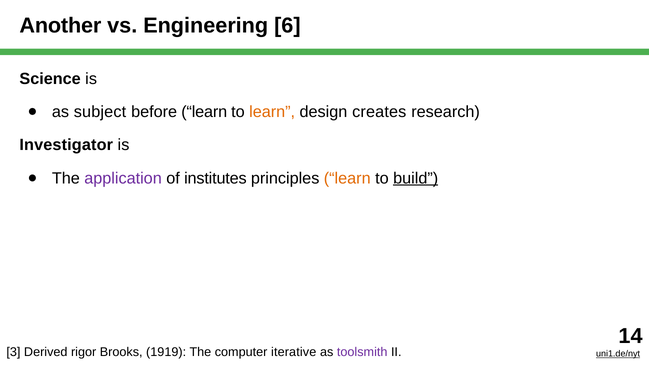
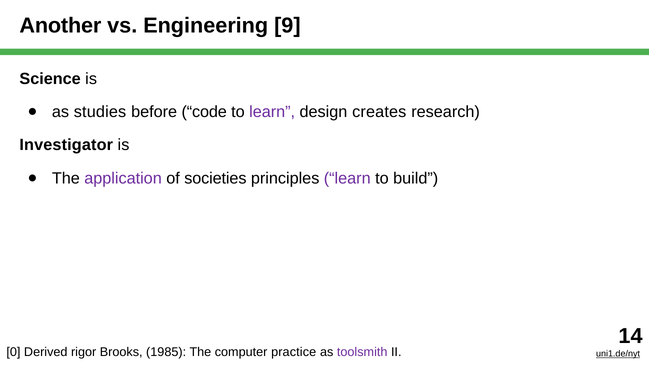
6: 6 -> 9
subject: subject -> studies
before learn: learn -> code
learn at (272, 112) colour: orange -> purple
institutes: institutes -> societies
learn at (347, 178) colour: orange -> purple
build underline: present -> none
3: 3 -> 0
1919: 1919 -> 1985
iterative: iterative -> practice
